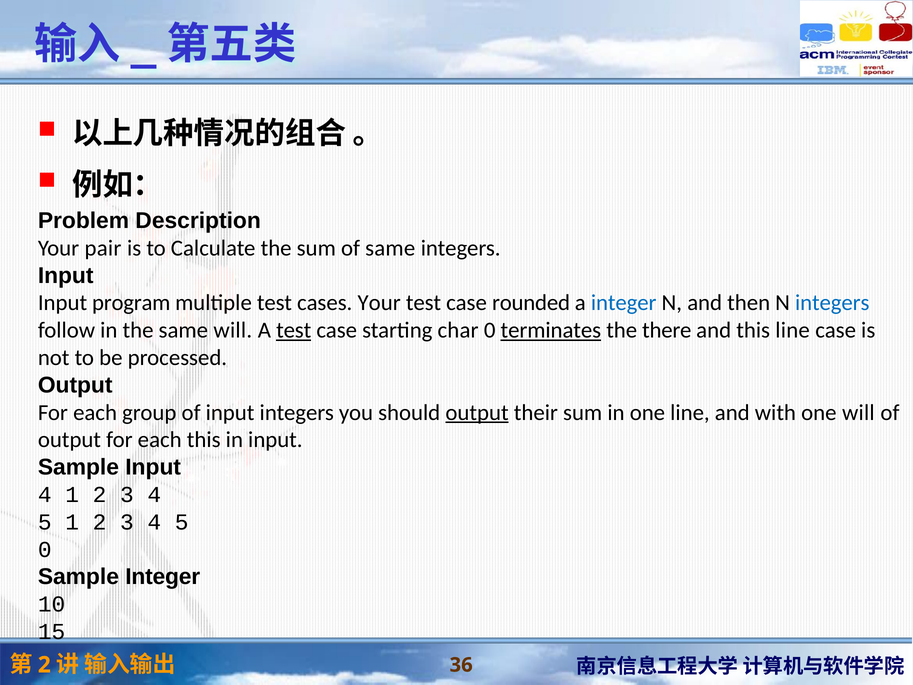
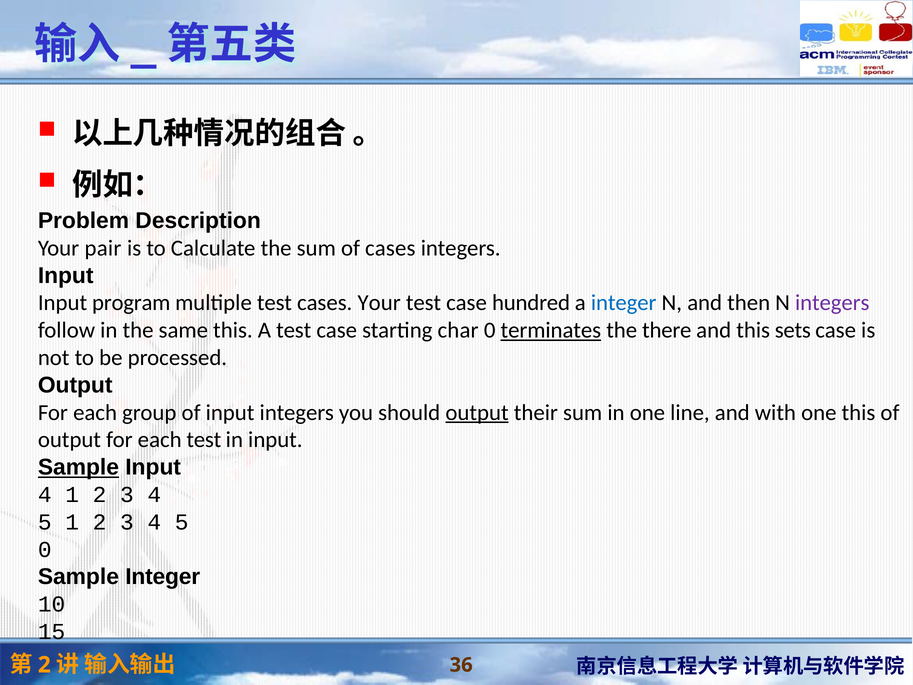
of same: same -> cases
rounded: rounded -> hundred
integers at (832, 303) colour: blue -> purple
same will: will -> this
test at (294, 330) underline: present -> none
this line: line -> sets
one will: will -> this
each this: this -> test
Sample at (78, 467) underline: none -> present
